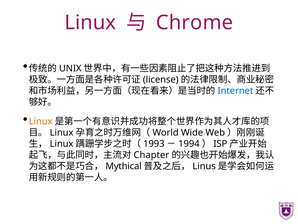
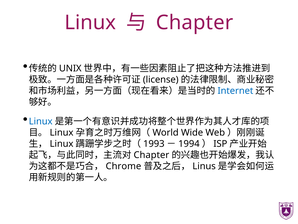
Chrome at (195, 23): Chrome -> Chapter
Linux at (41, 121) colour: orange -> blue
Mythical: Mythical -> Chrome
